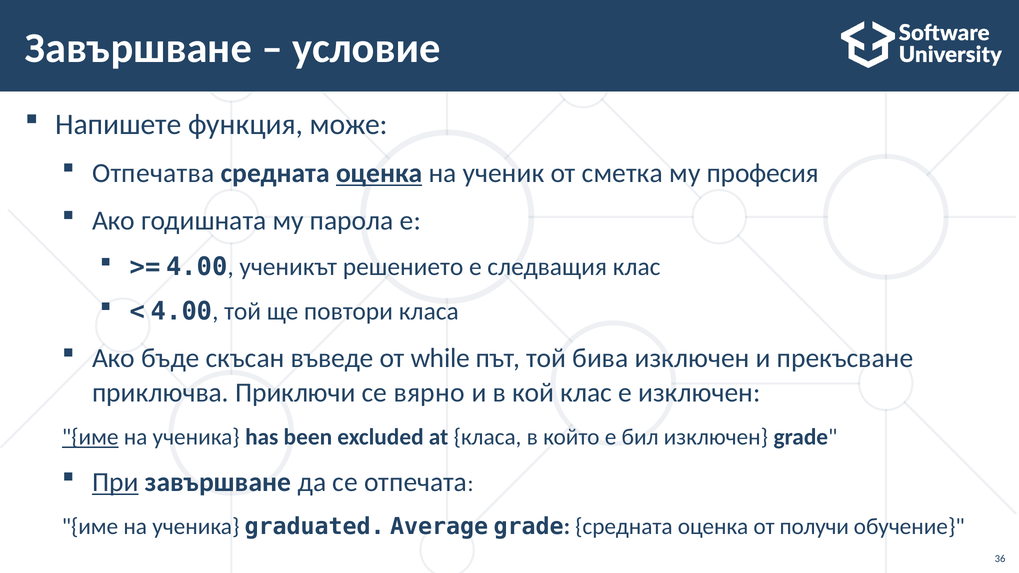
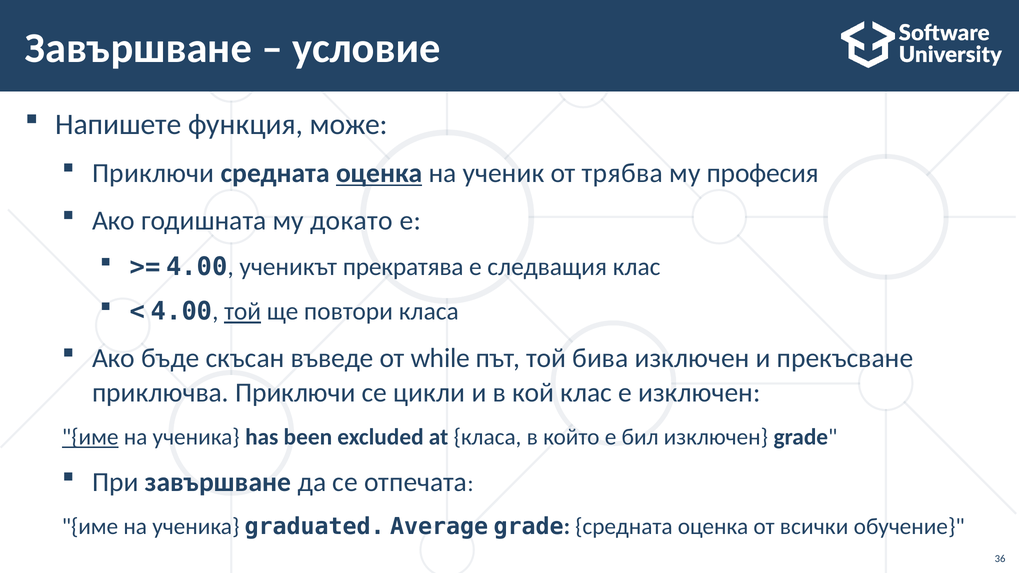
Отпечатва at (153, 173): Отпечатва -> Приключи
сметка: сметка -> трябва
парола: парола -> докато
решението: решението -> прекратява
той at (243, 312) underline: none -> present
вярно: вярно -> цикли
При underline: present -> none
получи: получи -> всички
